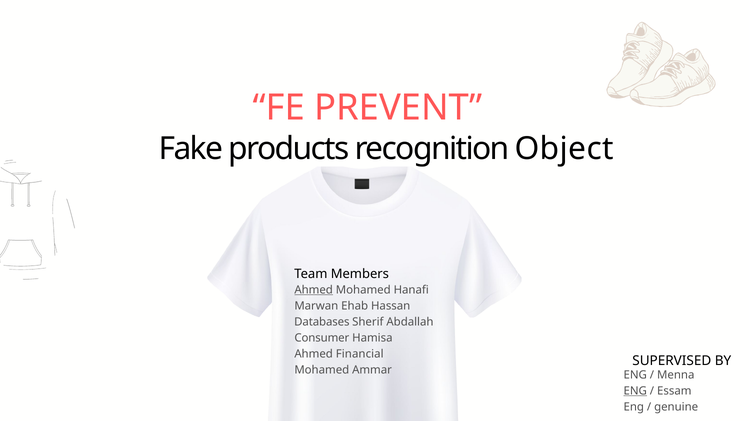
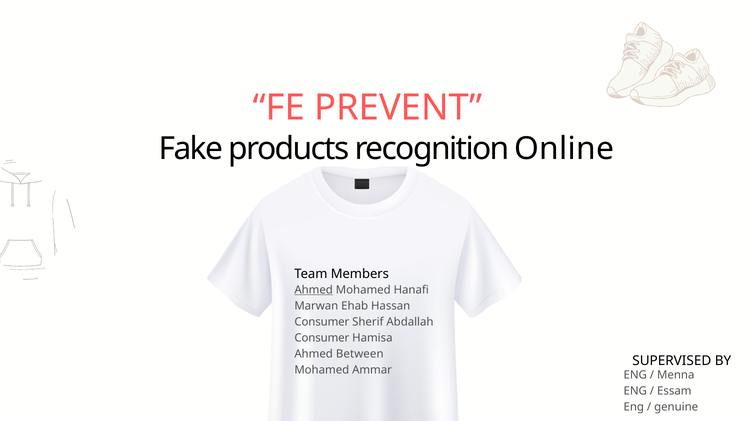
Object: Object -> Online
Databases at (322, 322): Databases -> Consumer
Financial: Financial -> Between
ENG at (635, 391) underline: present -> none
